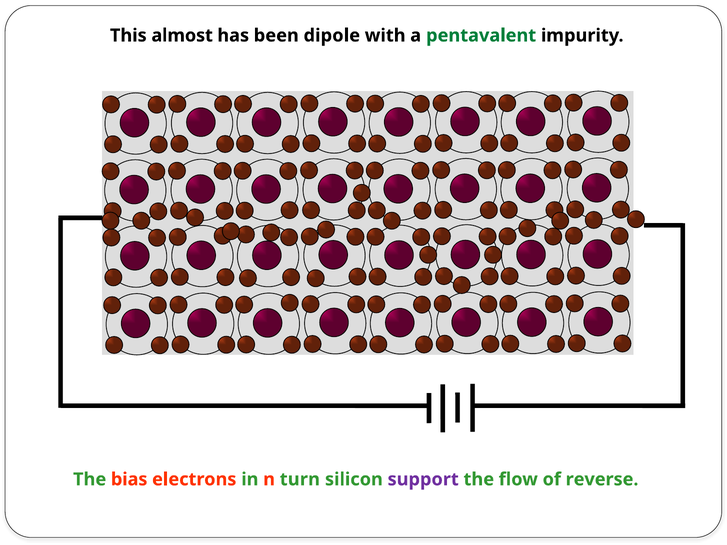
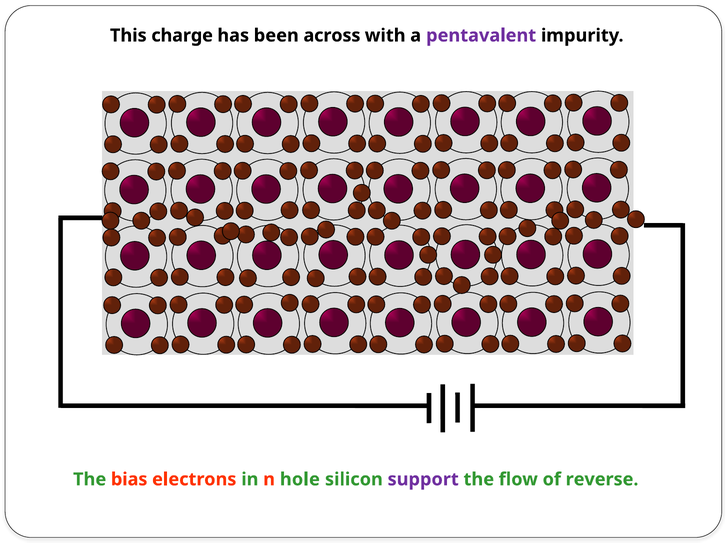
almost: almost -> charge
dipole: dipole -> across
pentavalent colour: green -> purple
turn: turn -> hole
